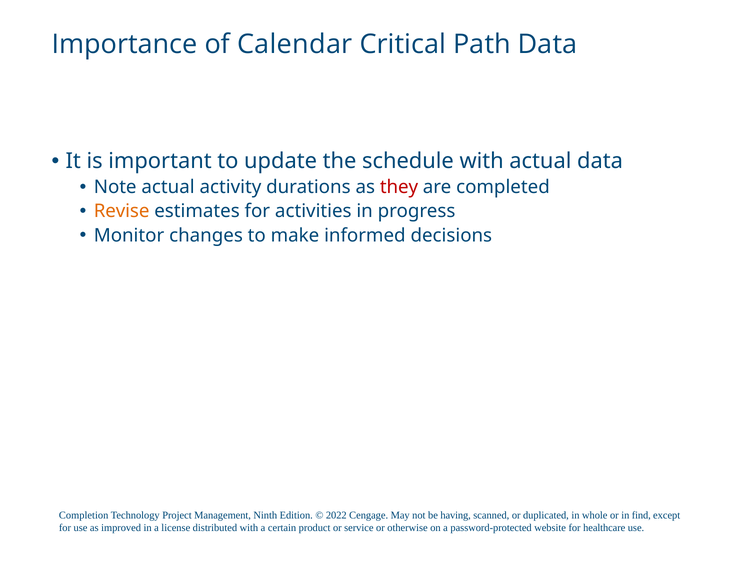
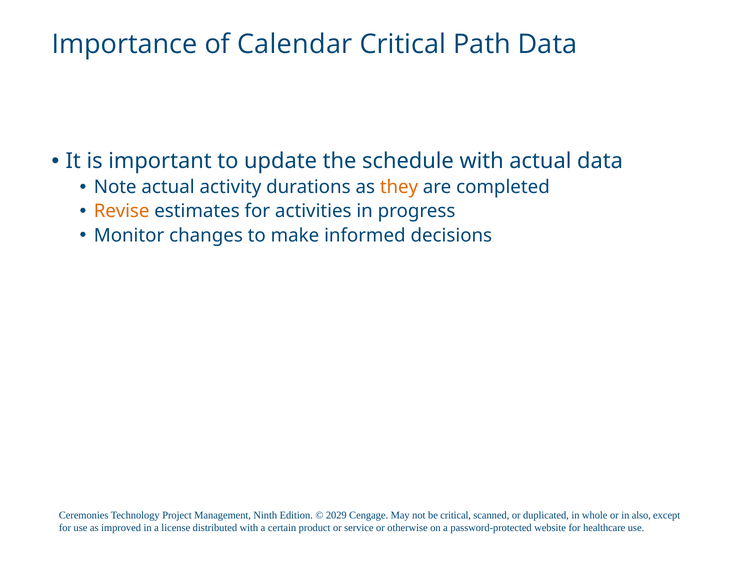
they colour: red -> orange
Completion: Completion -> Ceremonies
2022: 2022 -> 2029
be having: having -> critical
find: find -> also
